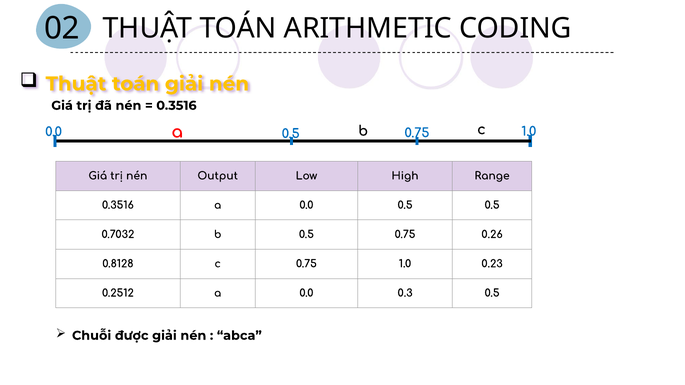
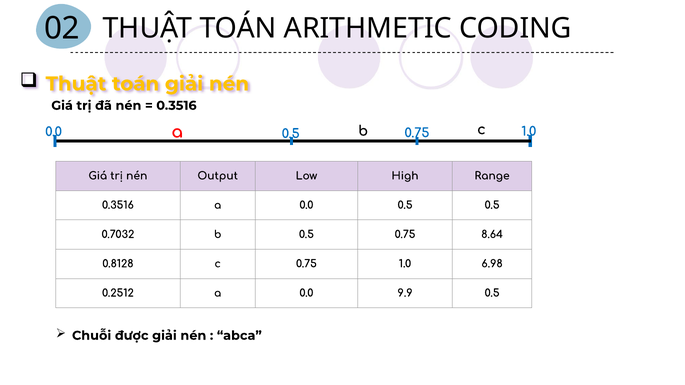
0.26: 0.26 -> 8.64
0.23: 0.23 -> 6.98
0.3: 0.3 -> 9.9
